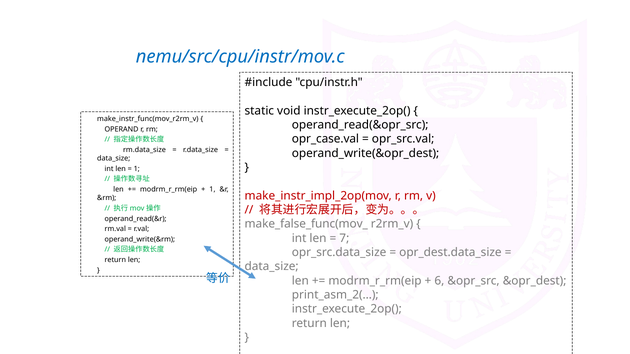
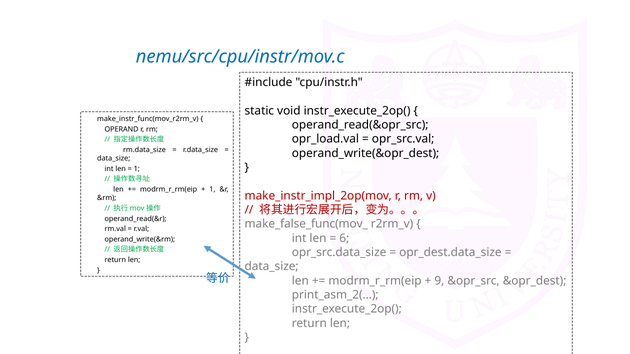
opr_case.val: opr_case.val -> opr_load.val
7: 7 -> 6
6: 6 -> 9
